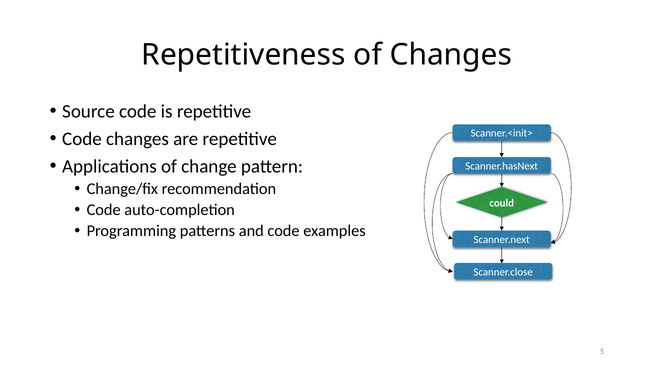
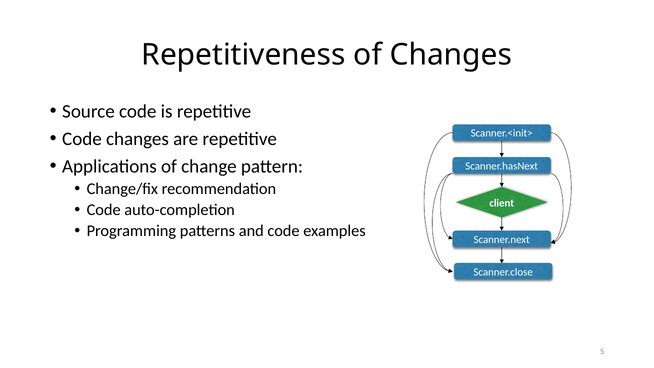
could: could -> client
